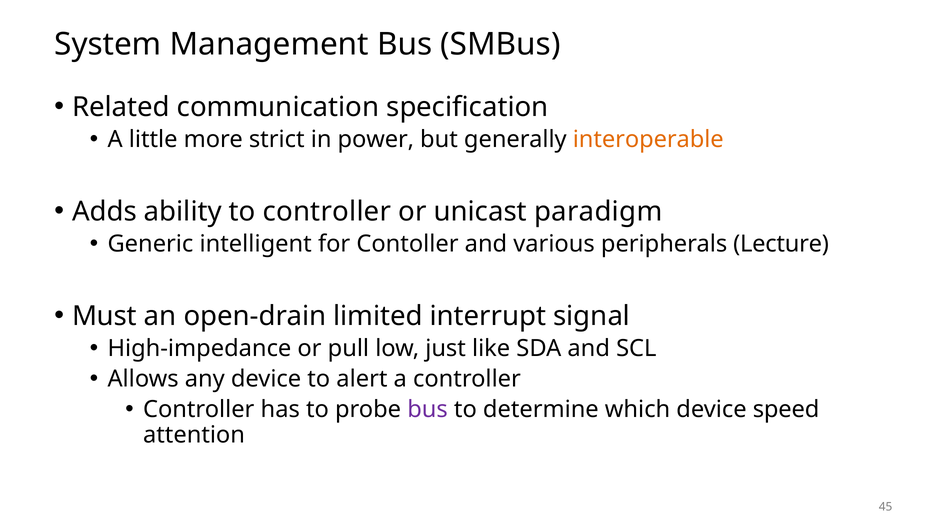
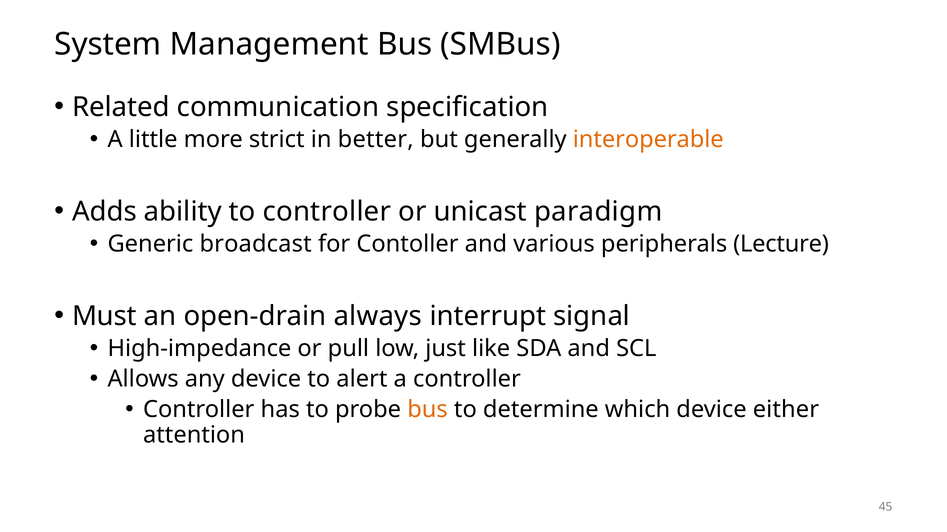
power: power -> better
intelligent: intelligent -> broadcast
limited: limited -> always
bus at (428, 410) colour: purple -> orange
speed: speed -> either
